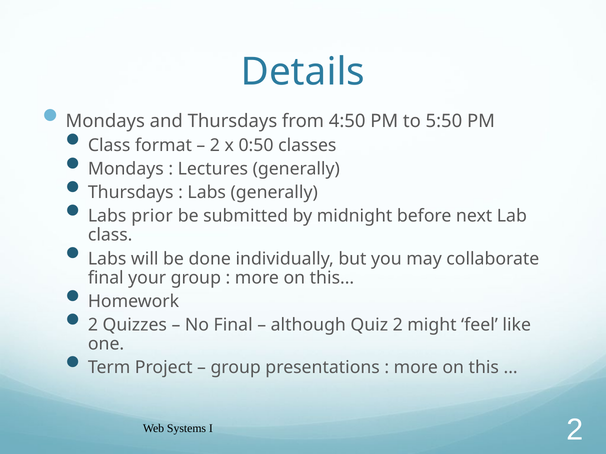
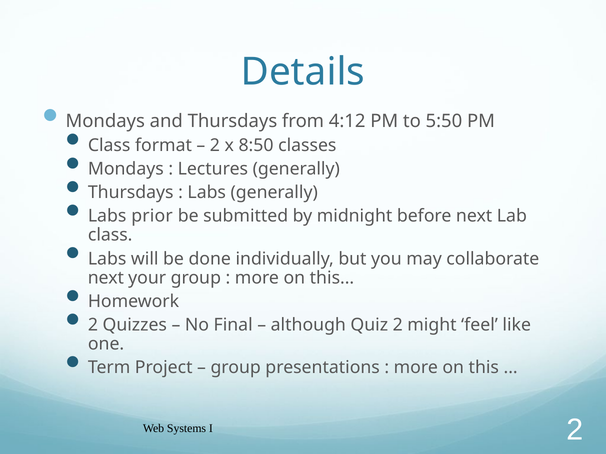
4:50: 4:50 -> 4:12
0:50: 0:50 -> 8:50
final at (106, 278): final -> next
